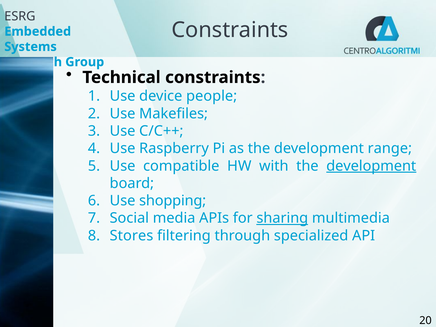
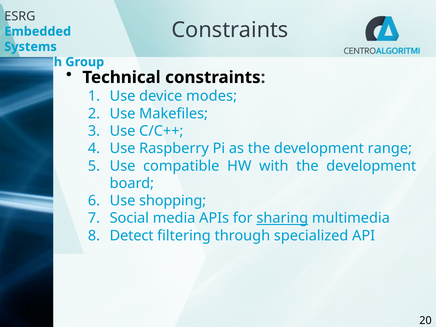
people: people -> modes
development at (371, 166) underline: present -> none
Stores: Stores -> Detect
